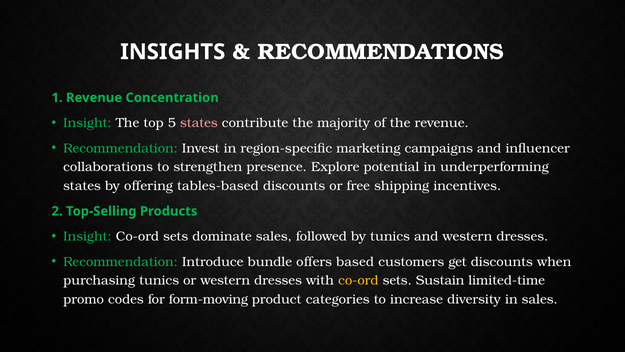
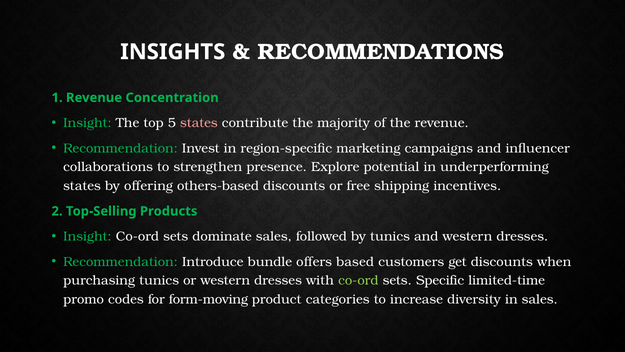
tables-based: tables-based -> others-based
co-ord at (358, 280) colour: yellow -> light green
Sustain: Sustain -> Specific
